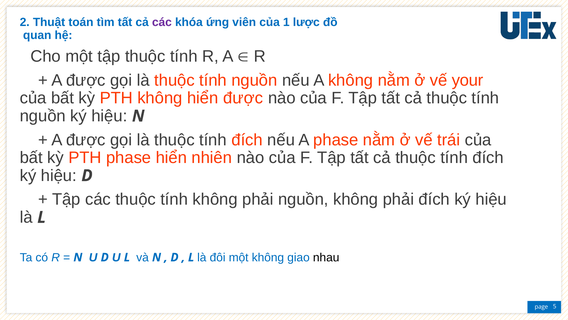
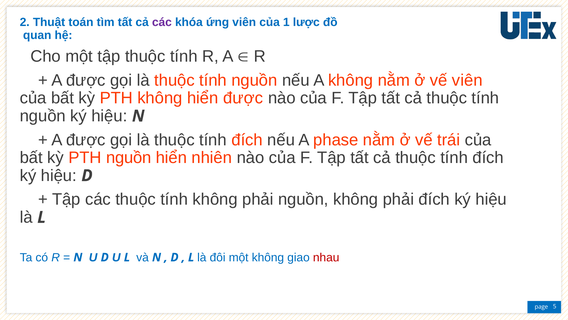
vế your: your -> viên
PTH phase: phase -> nguồn
nhau colour: black -> red
